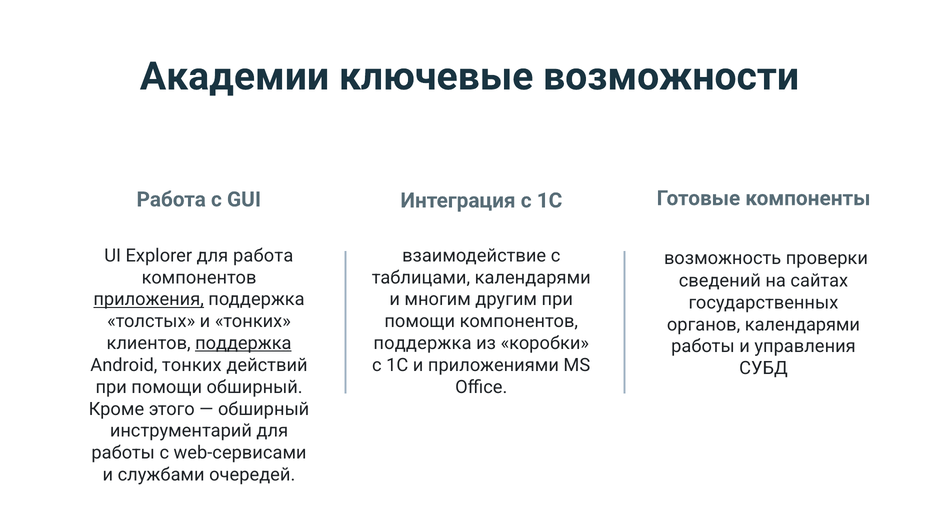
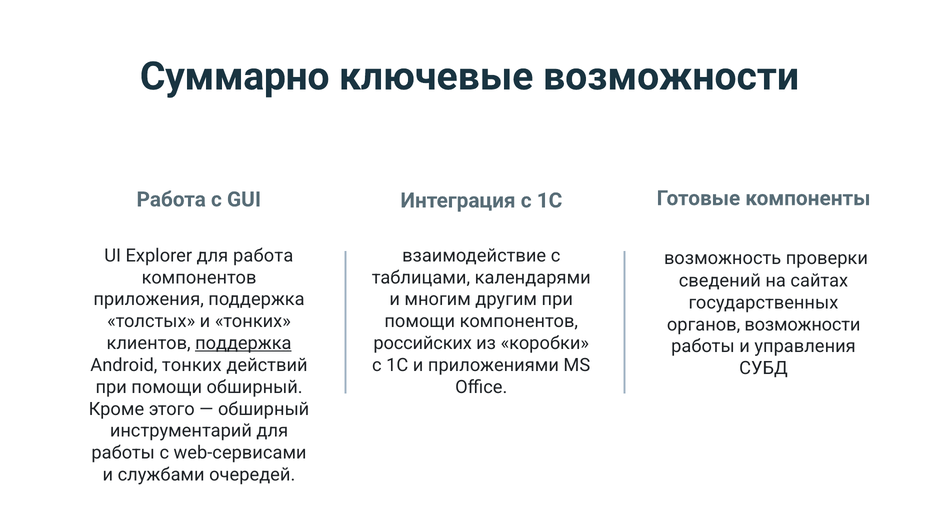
Академии: Академии -> Суммарно
приложения underline: present -> none
органов календарями: календарями -> возможности
поддержка at (423, 343): поддержка -> российских
